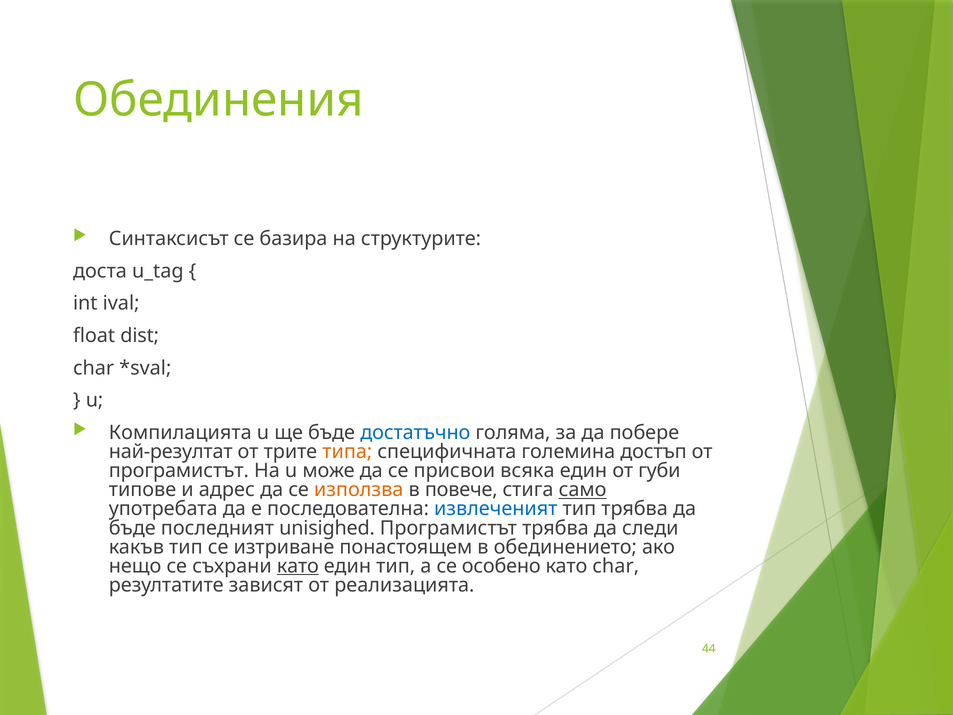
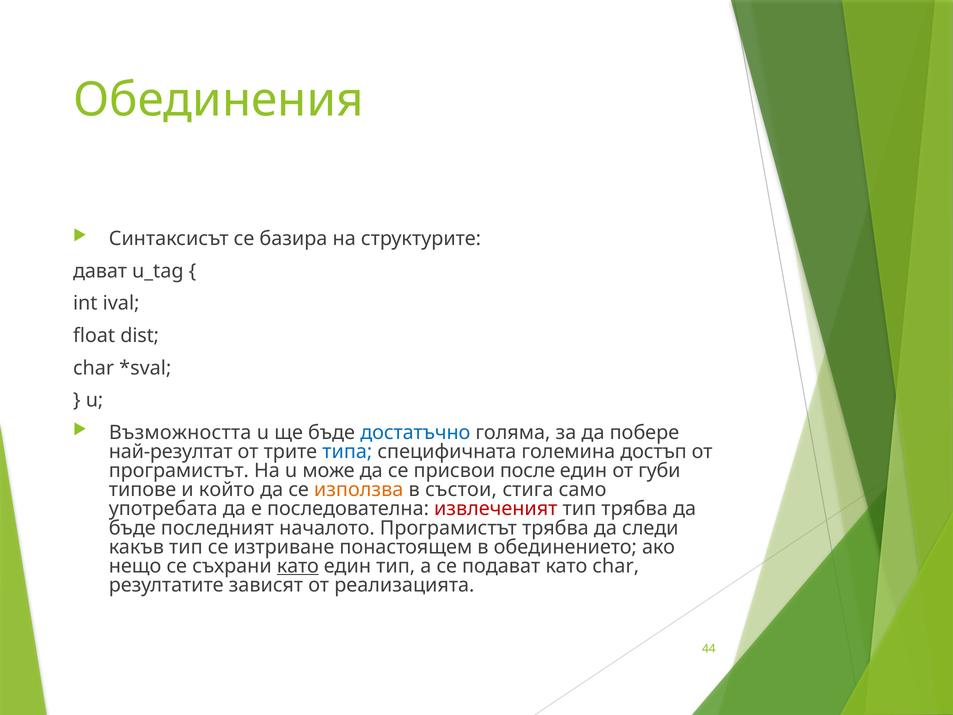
доста: доста -> дават
Компилацията: Компилацията -> Възможността
типа colour: orange -> blue
всяка: всяка -> после
адрес: адрес -> който
повече: повече -> състои
само underline: present -> none
извлеченият colour: blue -> red
unisighed: unisighed -> началото
особено: особено -> подават
